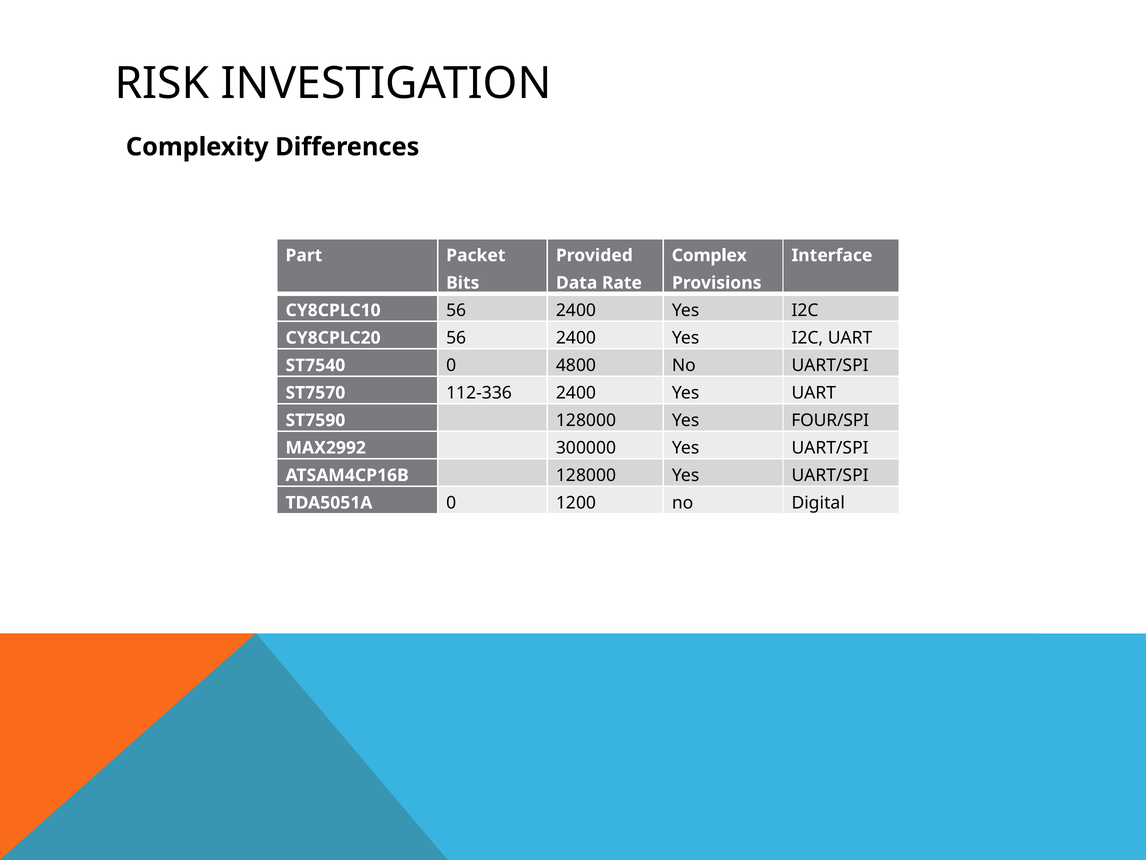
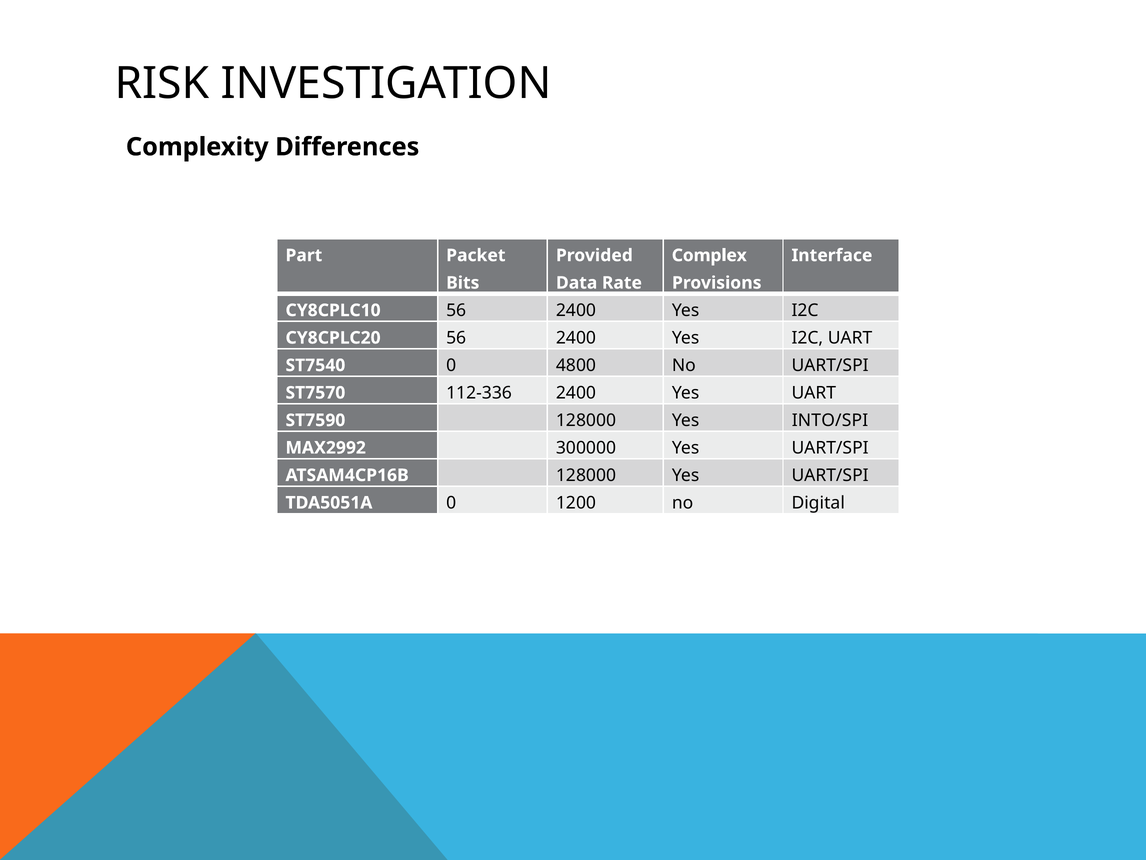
FOUR/SPI: FOUR/SPI -> INTO/SPI
